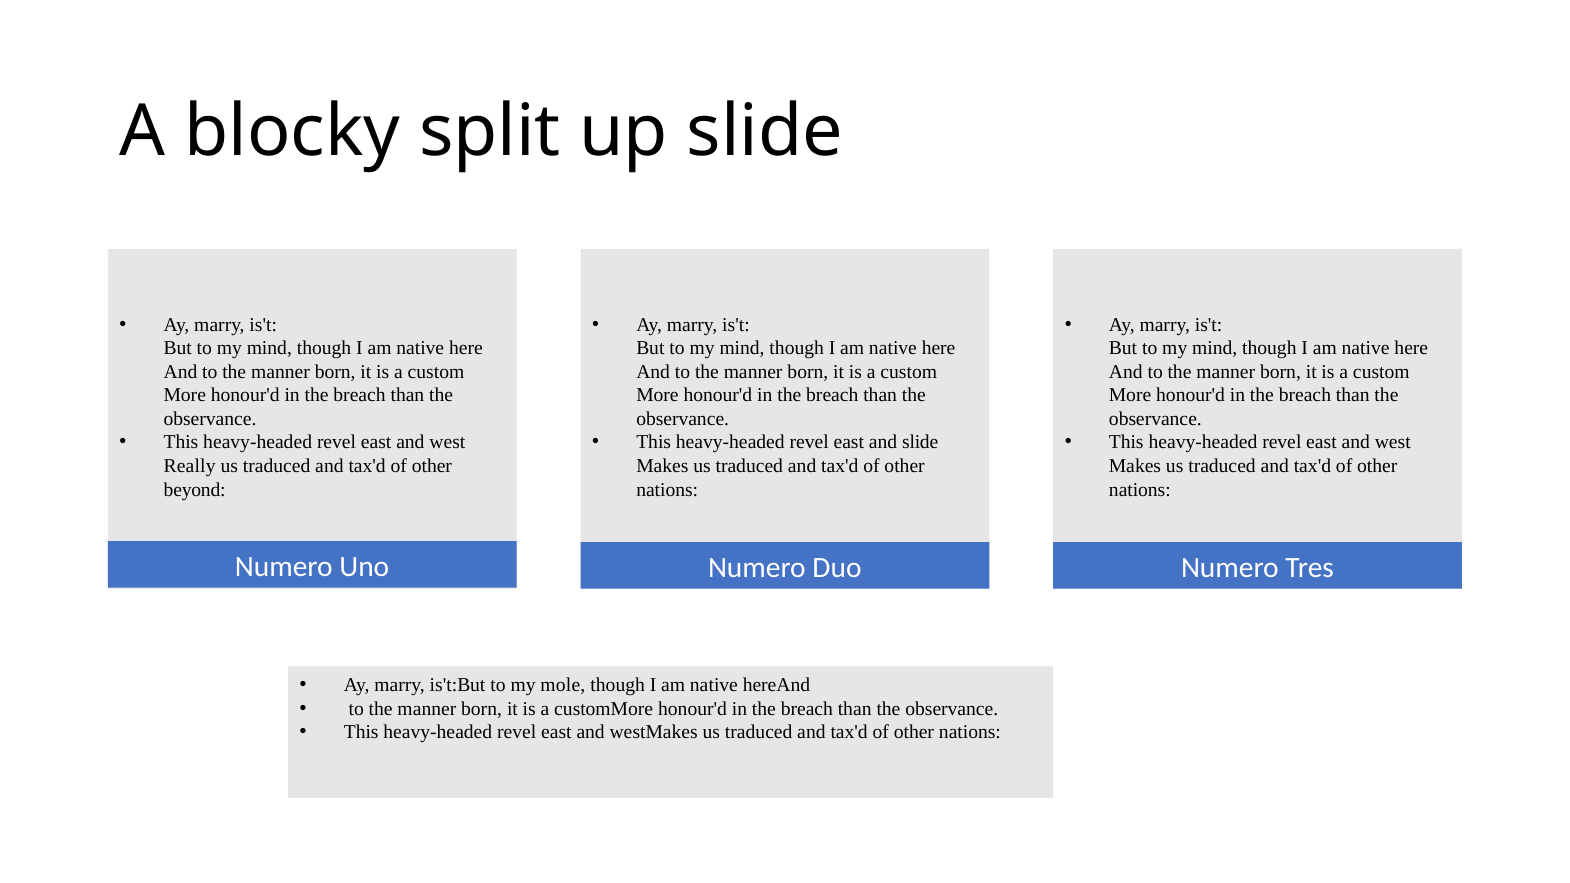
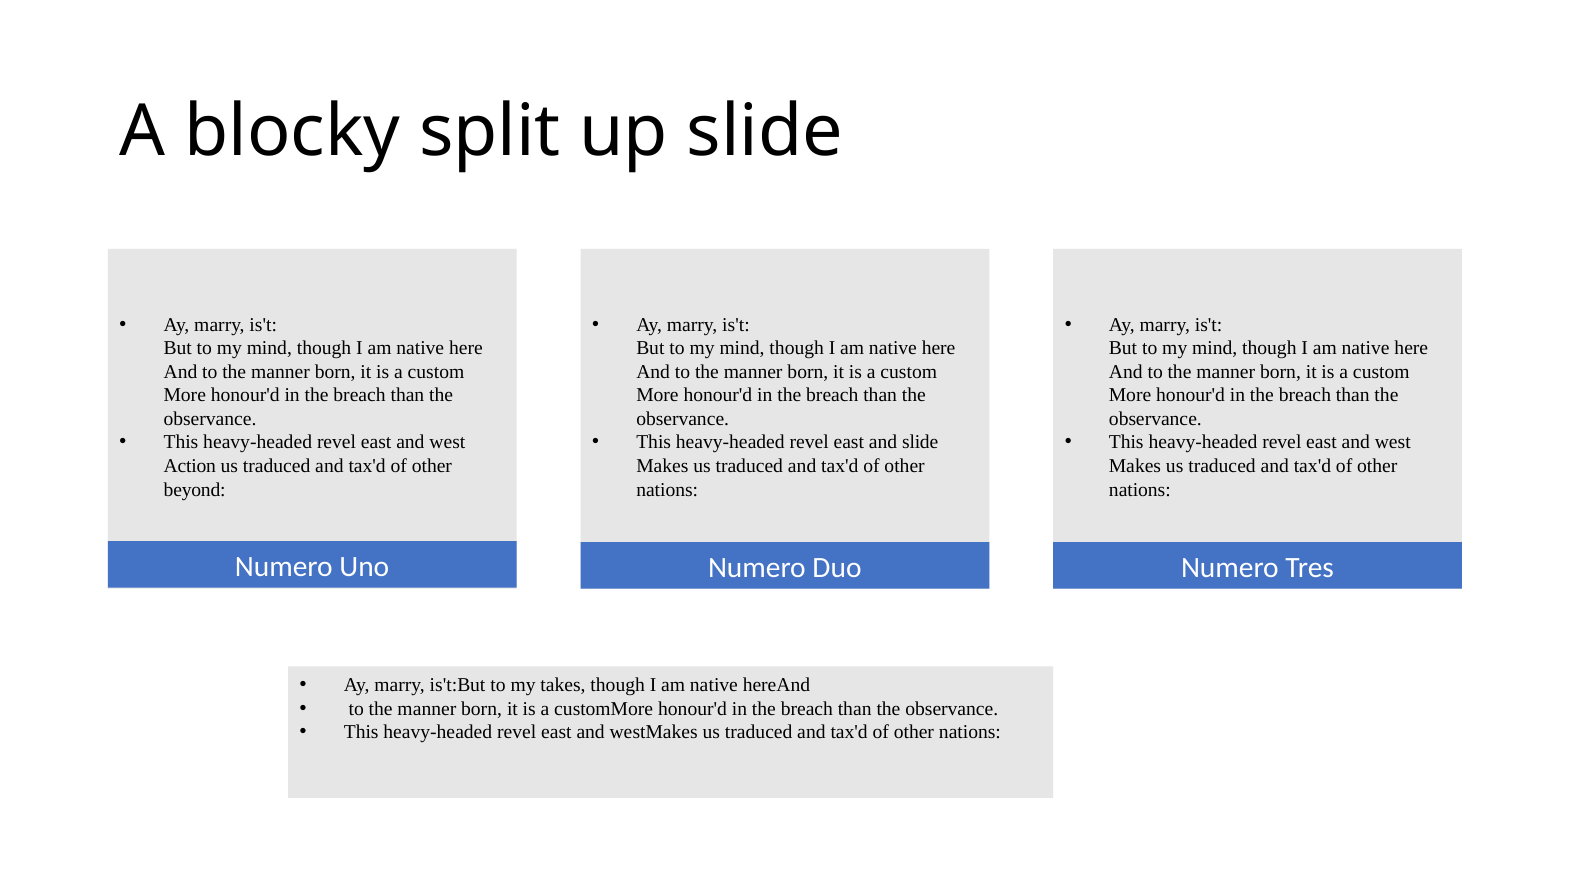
Really: Really -> Action
mole: mole -> takes
